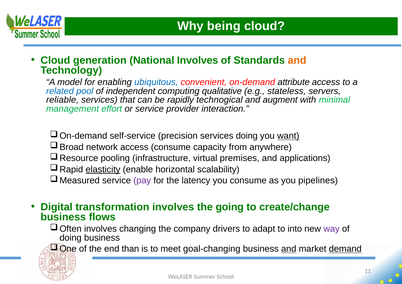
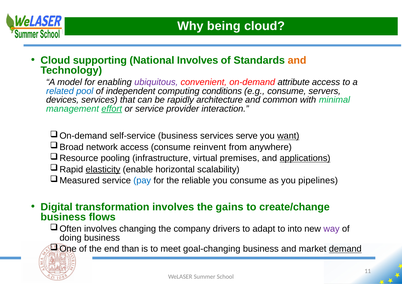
generation: generation -> supporting
ubiquitous colour: blue -> purple
qualitative: qualitative -> conditions
e.g stateless: stateless -> consume
reliable: reliable -> devices
technogical: technogical -> architecture
augment: augment -> common
effort underline: none -> present
self-service precision: precision -> business
services doing: doing -> serve
capacity: capacity -> reinvent
applications underline: none -> present
pay colour: purple -> blue
latency: latency -> reliable
going: going -> gains
and at (289, 249) underline: present -> none
